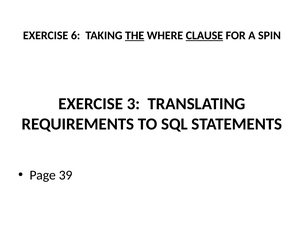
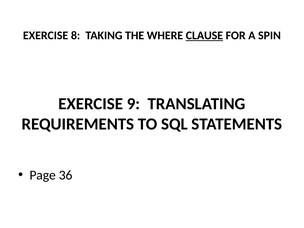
6: 6 -> 8
THE underline: present -> none
3: 3 -> 9
39: 39 -> 36
